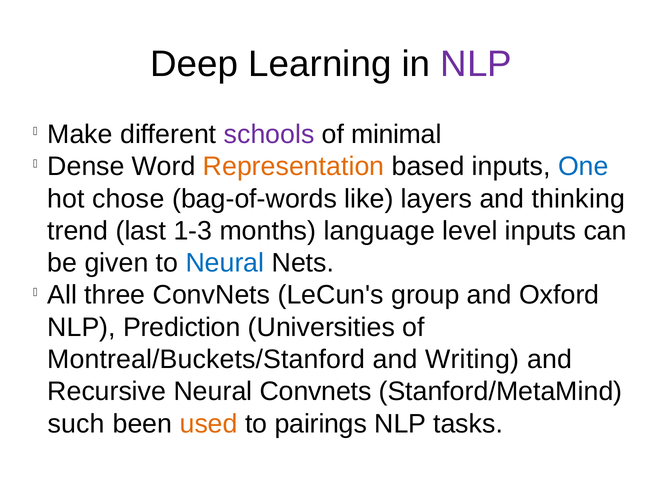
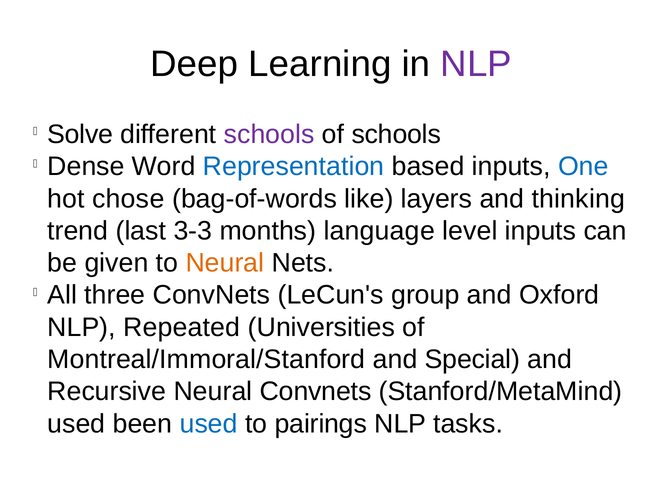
Make: Make -> Solve
of minimal: minimal -> schools
Representation colour: orange -> blue
1-3: 1-3 -> 3-3
Neural at (225, 263) colour: blue -> orange
Prediction: Prediction -> Repeated
Montreal/Buckets/Stanford: Montreal/Buckets/Stanford -> Montreal/Immoral/Stanford
Writing: Writing -> Special
such at (76, 423): such -> used
used at (209, 423) colour: orange -> blue
